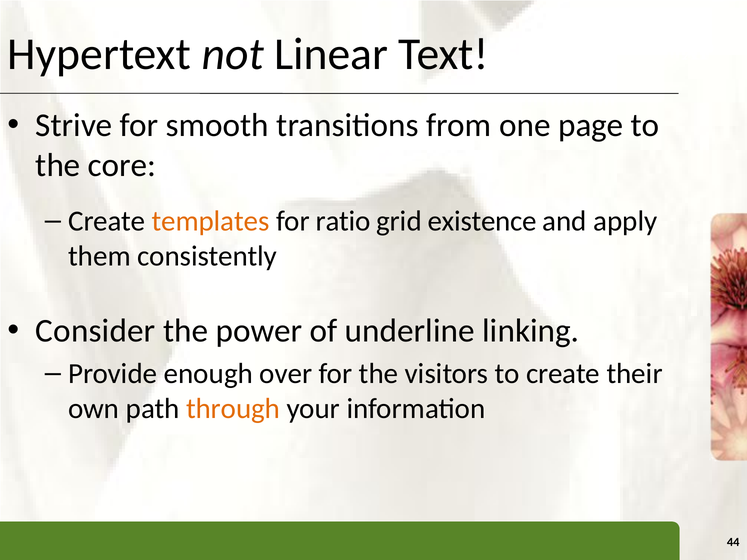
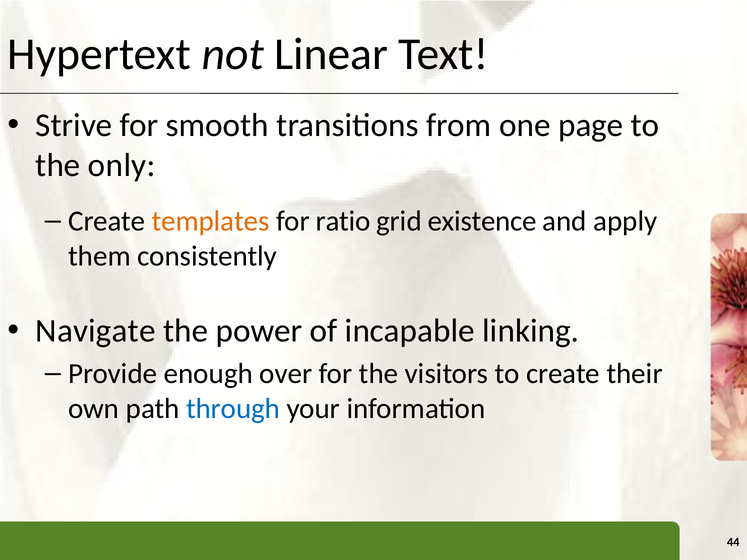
core: core -> only
Consider: Consider -> Navigate
underline: underline -> incapable
through colour: orange -> blue
